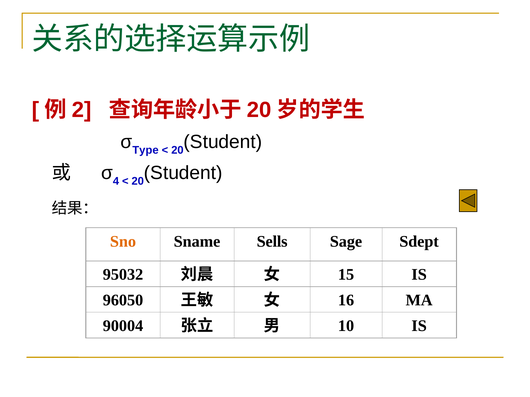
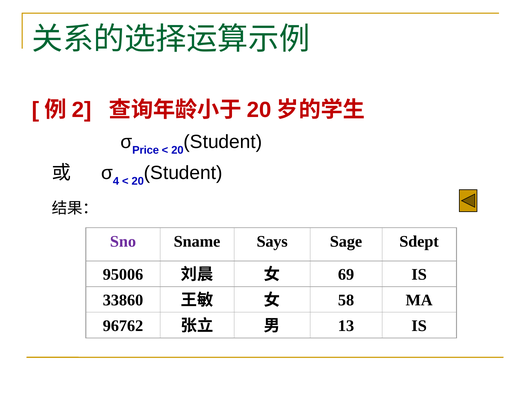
Type: Type -> Price
Sno colour: orange -> purple
Sells: Sells -> Says
95032: 95032 -> 95006
15: 15 -> 69
96050: 96050 -> 33860
16: 16 -> 58
90004: 90004 -> 96762
10: 10 -> 13
